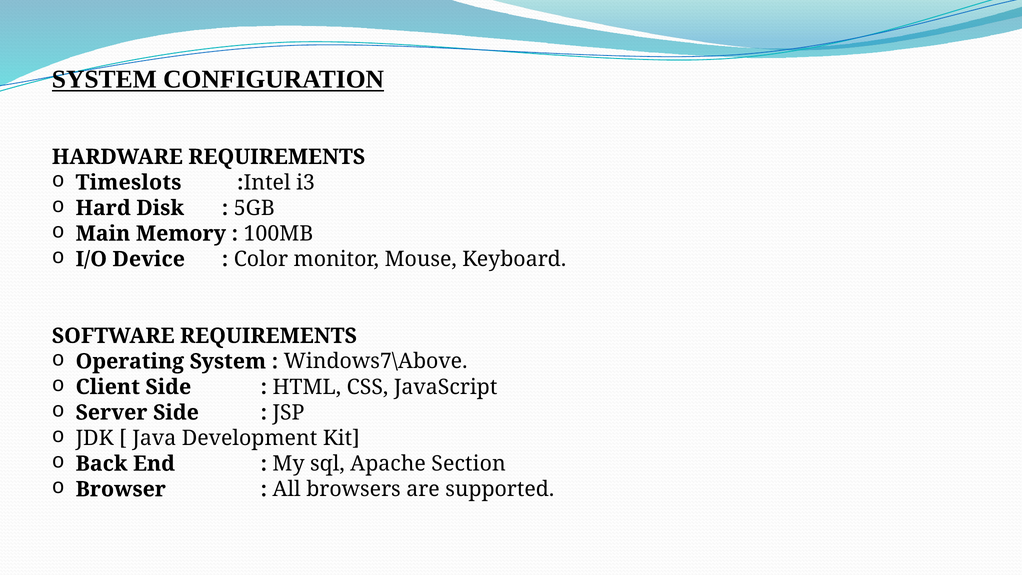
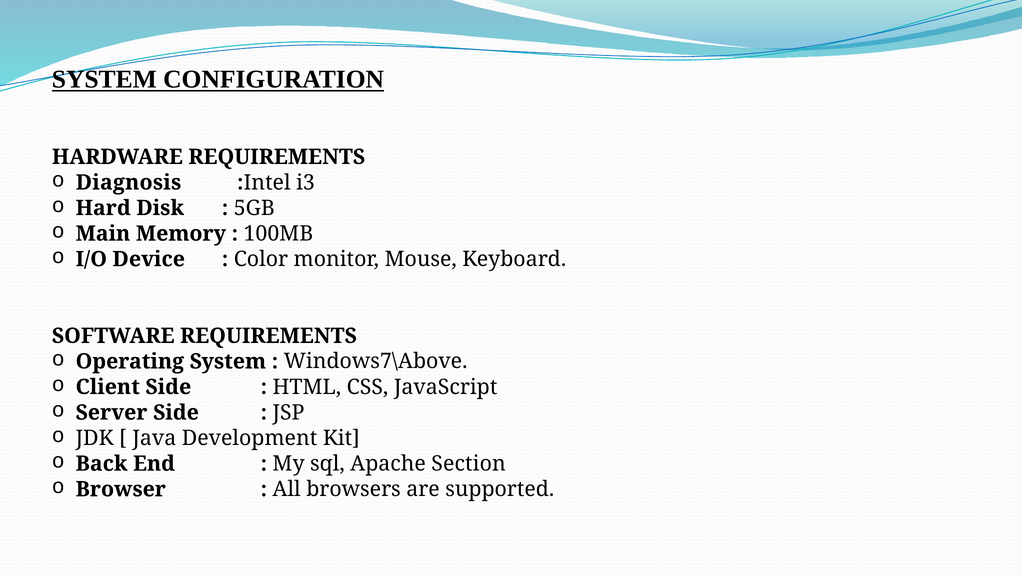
Timeslots: Timeslots -> Diagnosis
